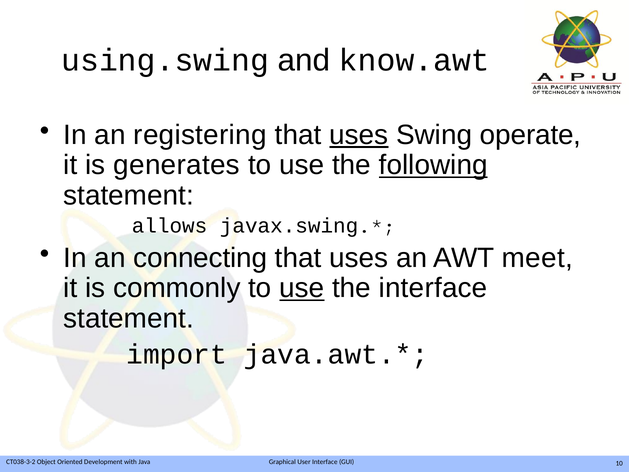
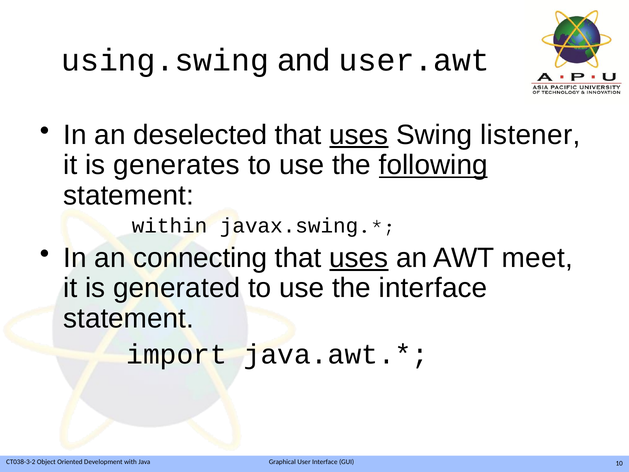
know.awt: know.awt -> user.awt
registering: registering -> deselected
operate: operate -> listener
allows: allows -> within
uses at (359, 258) underline: none -> present
commonly: commonly -> generated
use at (302, 288) underline: present -> none
